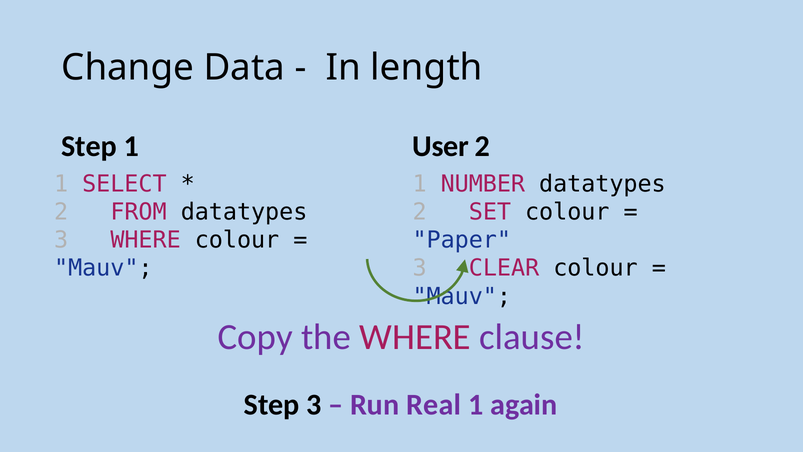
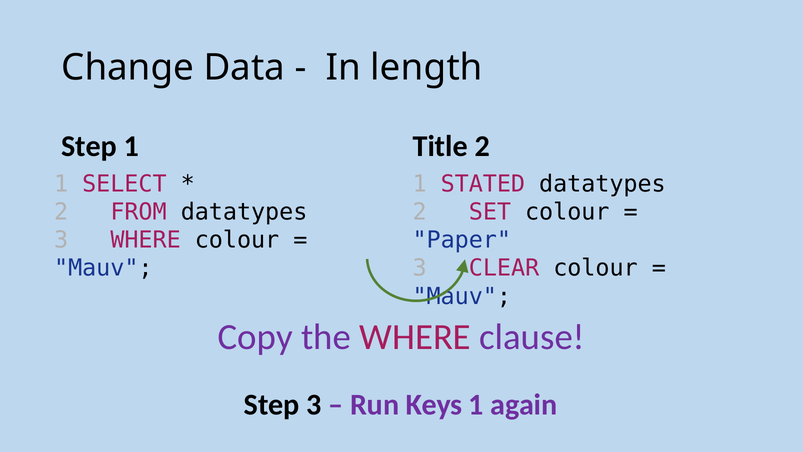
User: User -> Title
NUMBER: NUMBER -> STATED
Real: Real -> Keys
